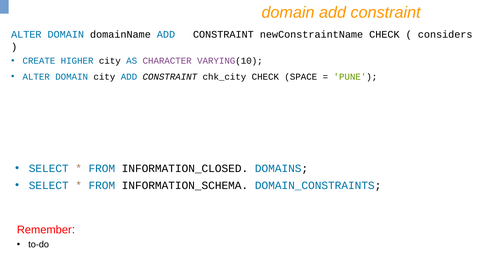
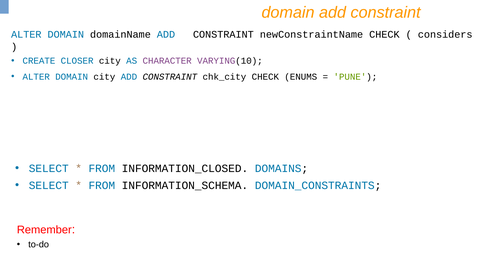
HIGHER: HIGHER -> CLOSER
SPACE: SPACE -> ENUMS
